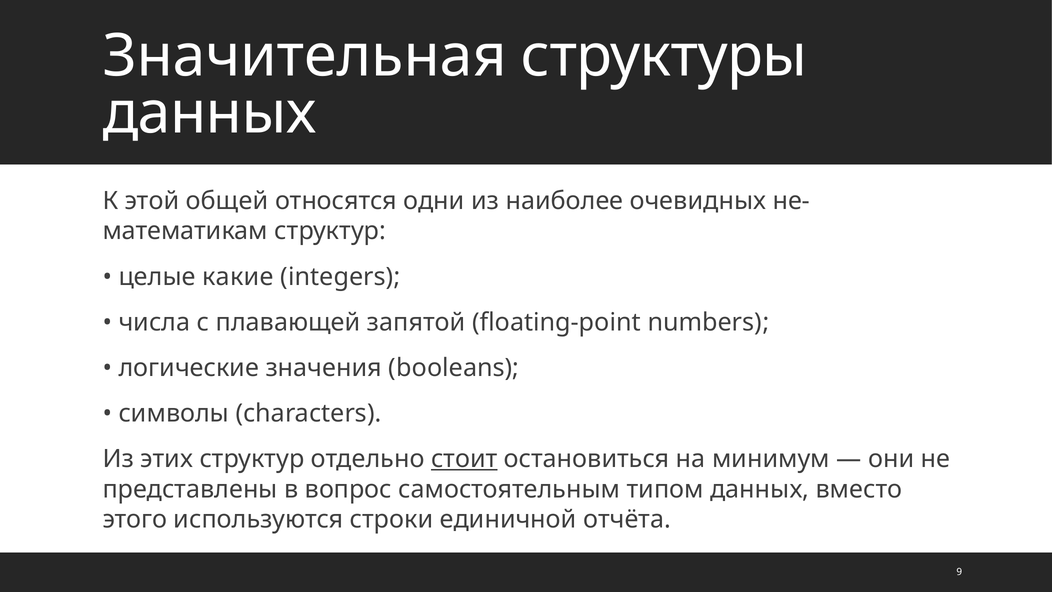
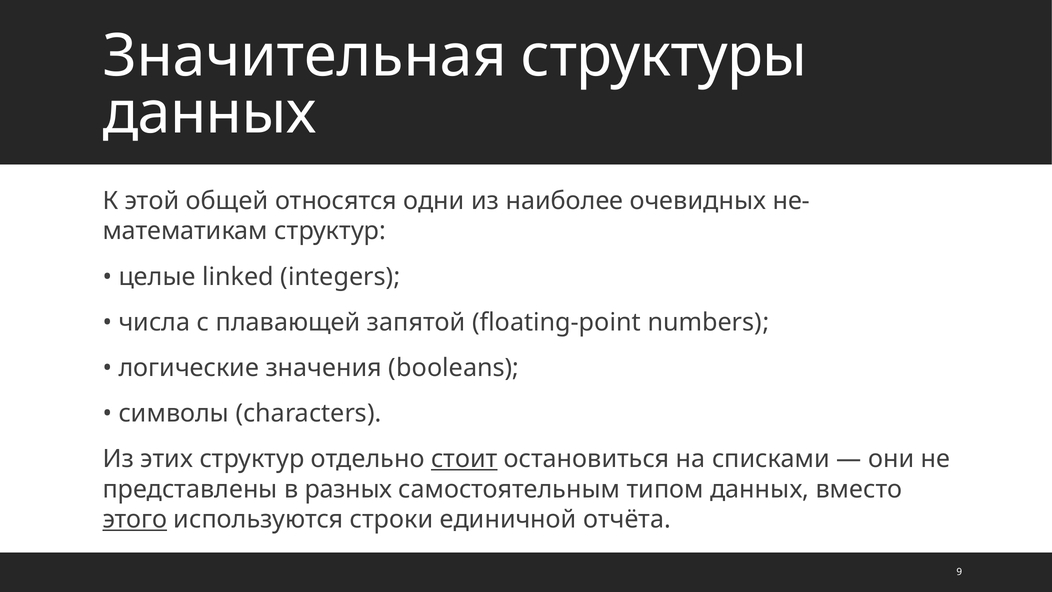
какие: какие -> linked
минимум: минимум -> списками
вопрос: вопрос -> разных
этого underline: none -> present
